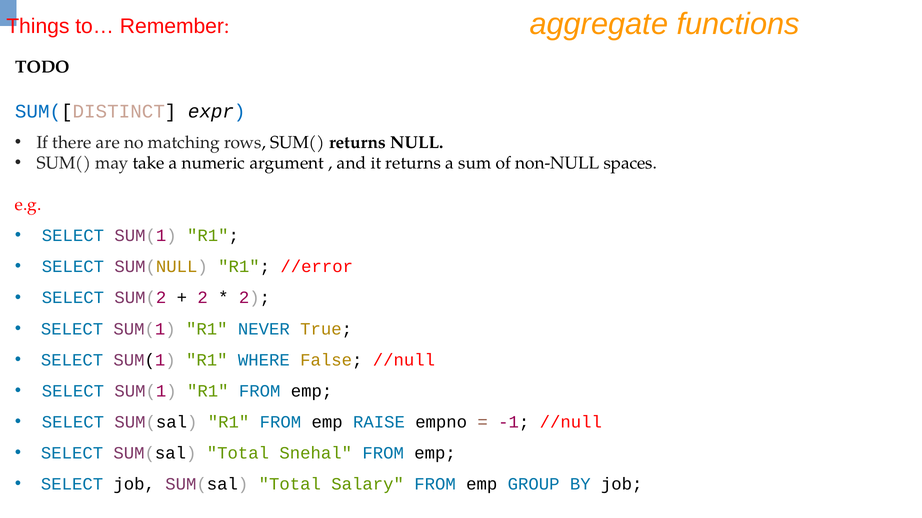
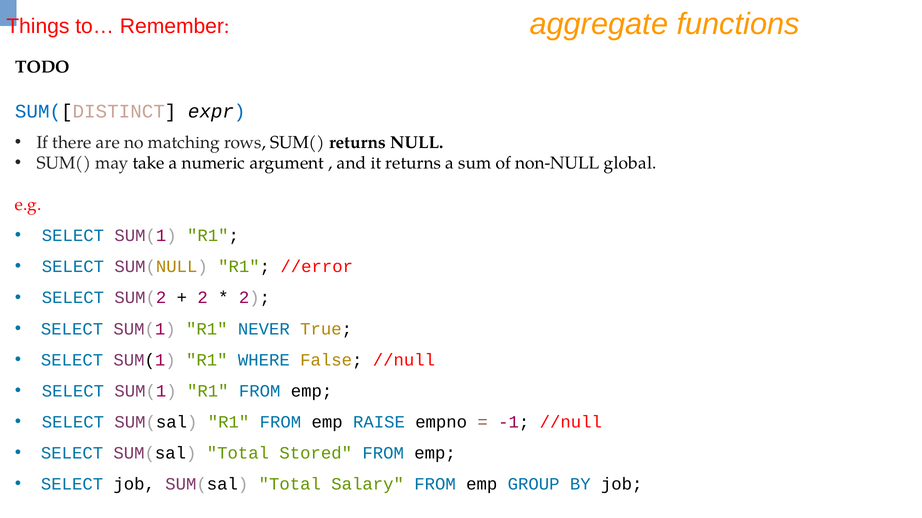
spaces: spaces -> global
Snehal: Snehal -> Stored
